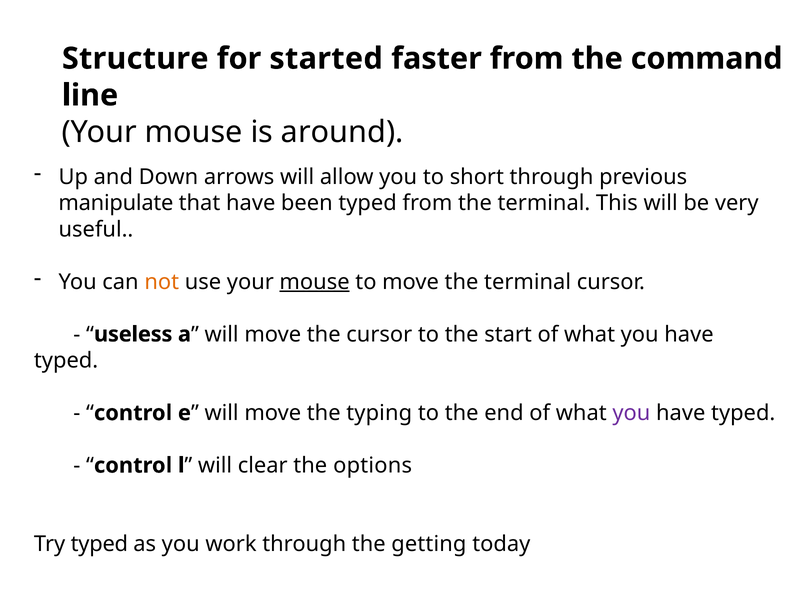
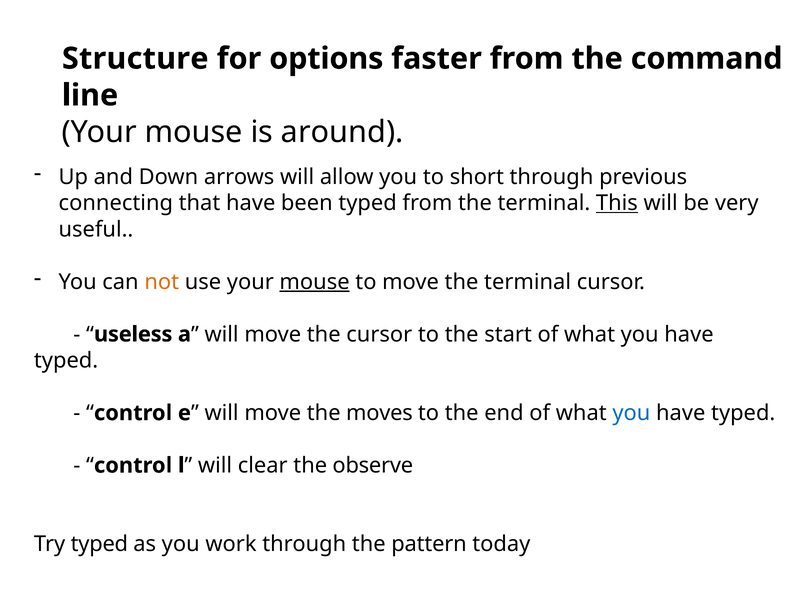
started: started -> options
manipulate: manipulate -> connecting
This underline: none -> present
typing: typing -> moves
you at (631, 413) colour: purple -> blue
options: options -> observe
getting: getting -> pattern
